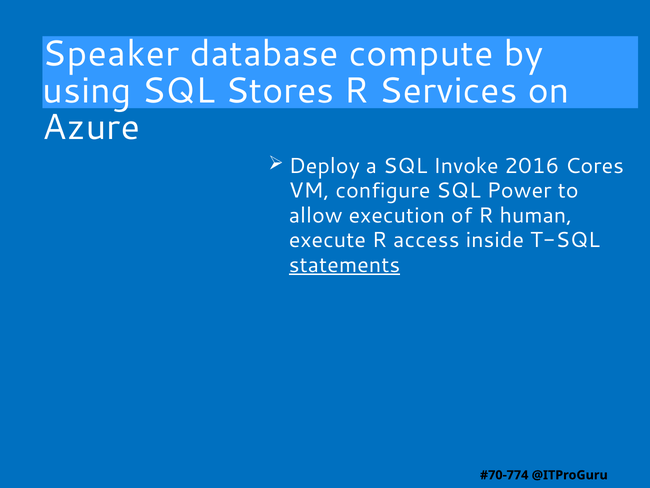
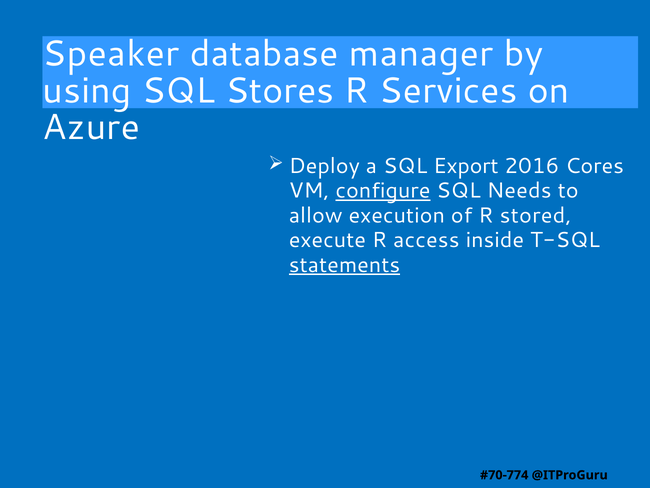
compute: compute -> manager
Invoke: Invoke -> Export
configure underline: none -> present
Power: Power -> Needs
human: human -> stored
